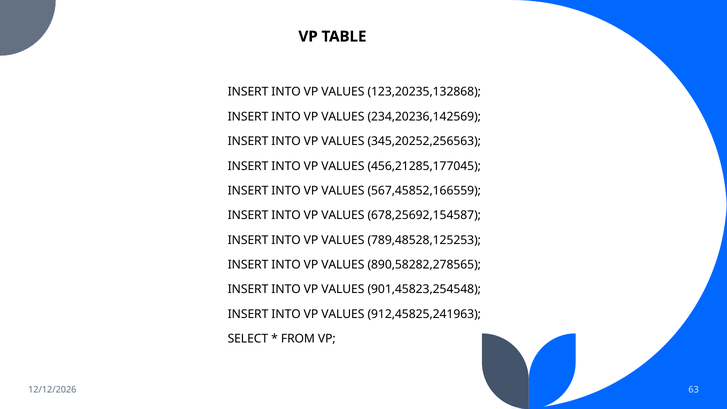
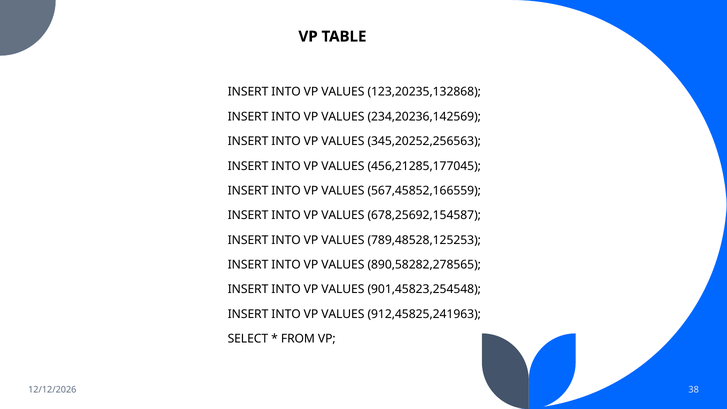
63: 63 -> 38
